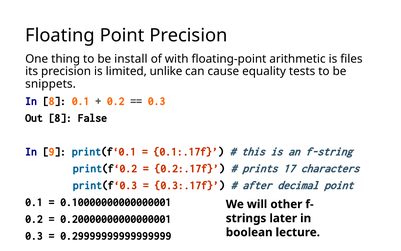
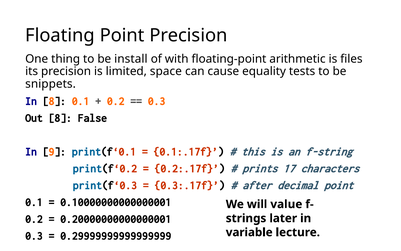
unlike: unlike -> space
other: other -> value
boolean: boolean -> variable
